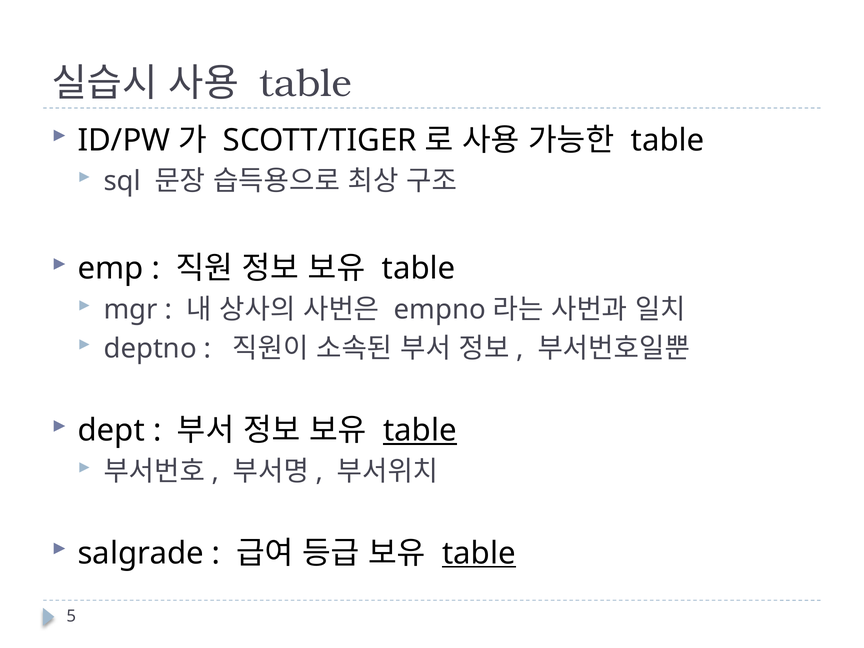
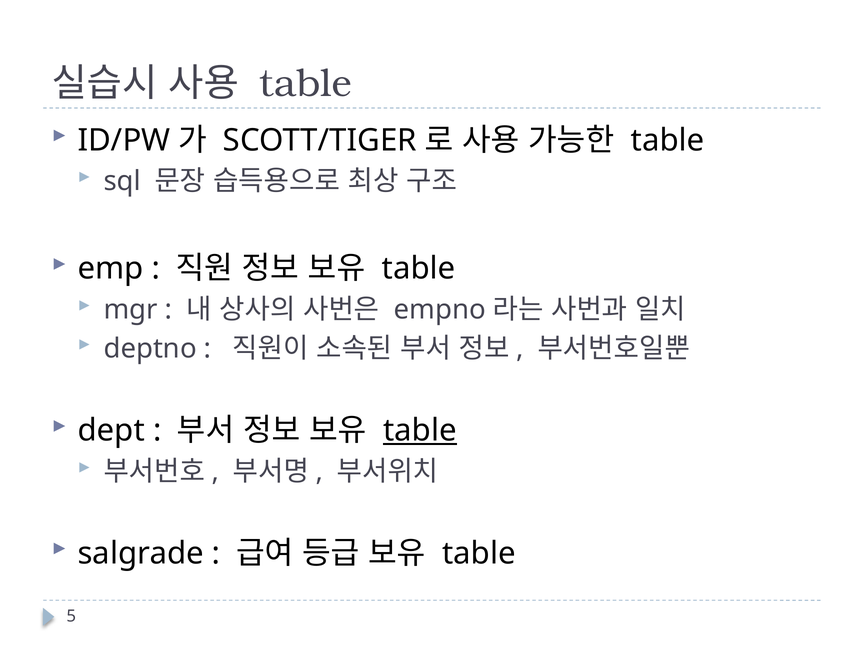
table at (479, 553) underline: present -> none
